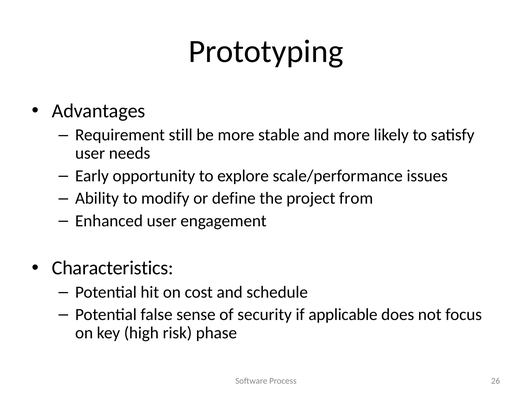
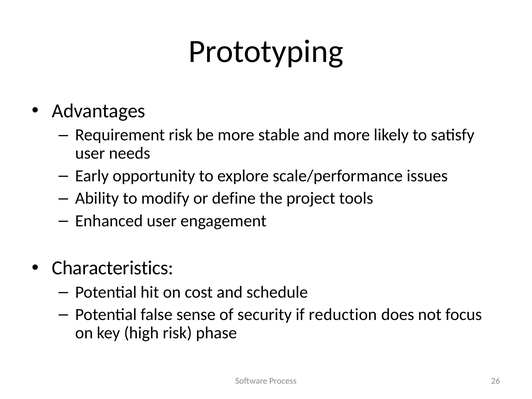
Requirement still: still -> risk
from: from -> tools
applicable: applicable -> reduction
